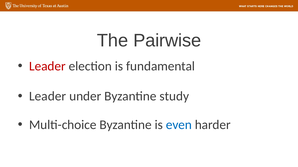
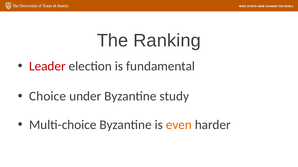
Pairwise: Pairwise -> Ranking
Leader at (48, 97): Leader -> Choice
even colour: blue -> orange
